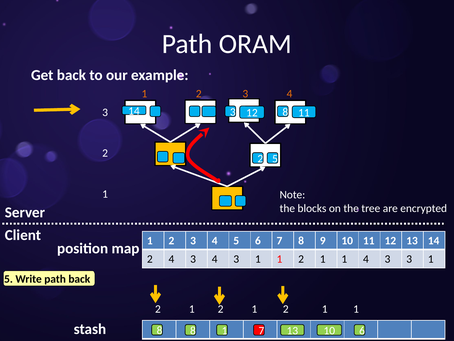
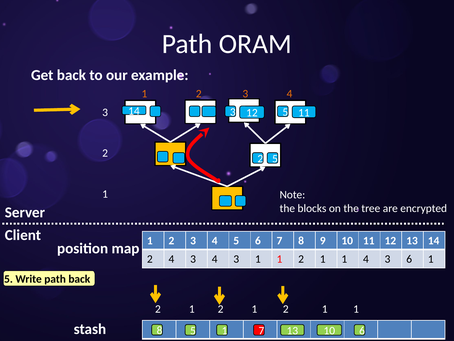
12 8: 8 -> 5
3 3: 3 -> 6
8 8: 8 -> 5
